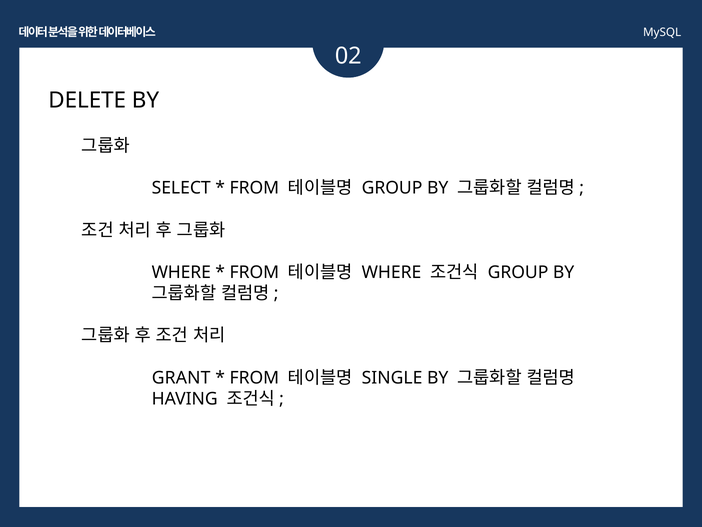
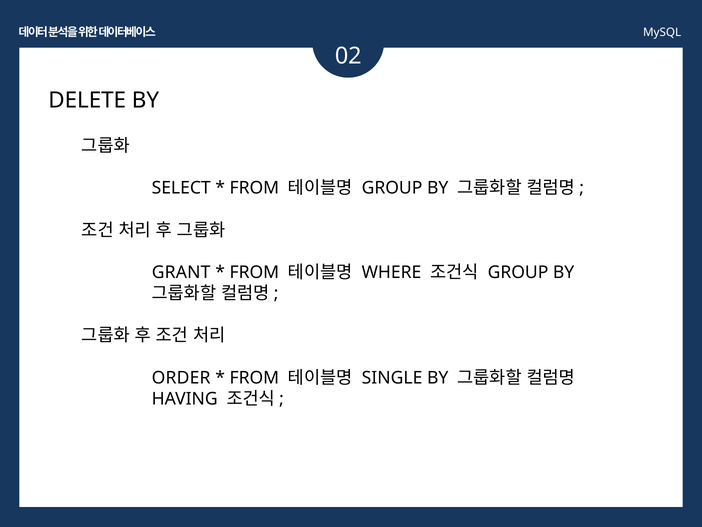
WHERE at (181, 272): WHERE -> GRANT
GRANT: GRANT -> ORDER
